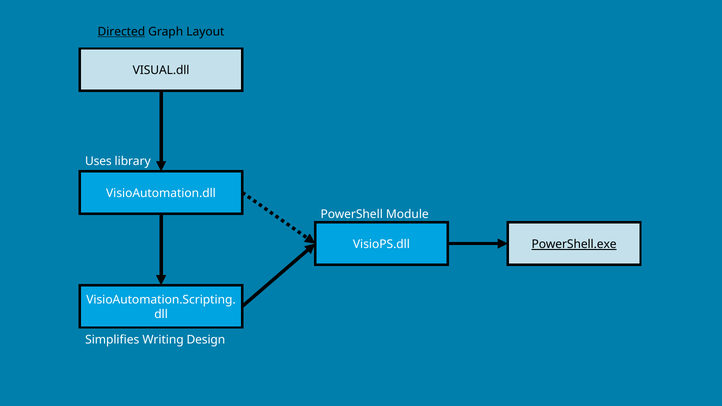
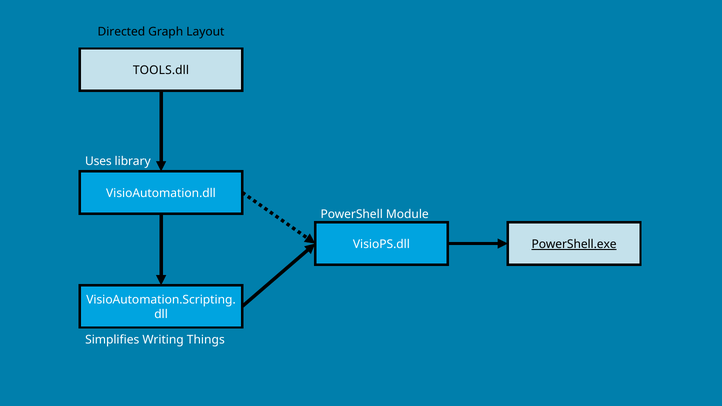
Directed underline: present -> none
VISUAL.dll: VISUAL.dll -> TOOLS.dll
Design: Design -> Things
